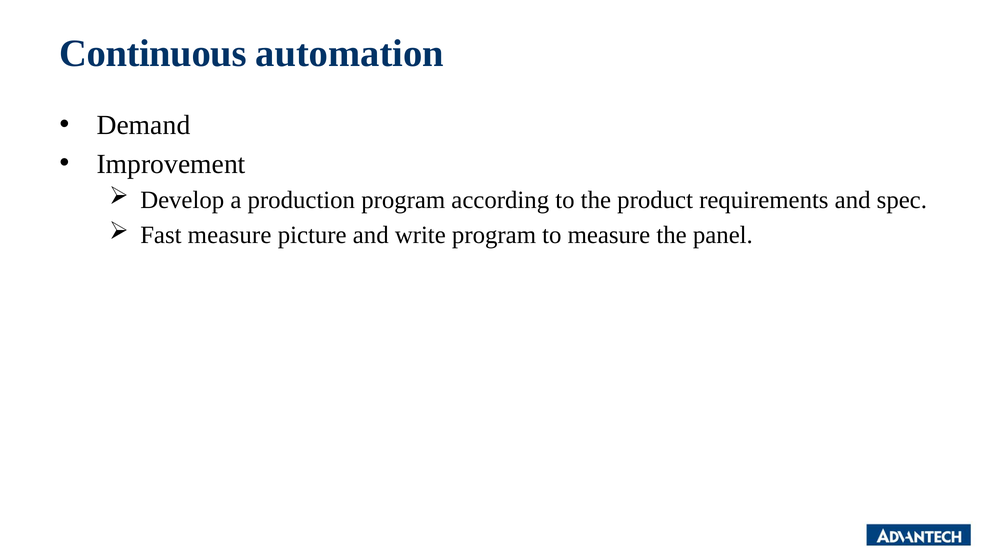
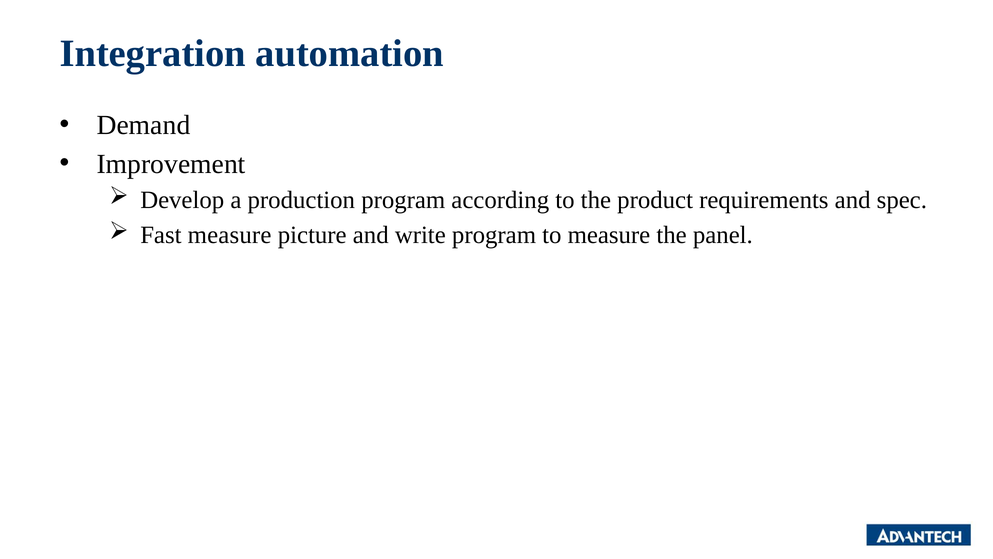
Continuous: Continuous -> Integration
